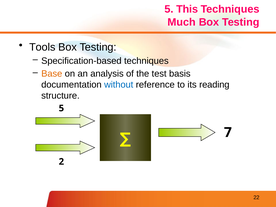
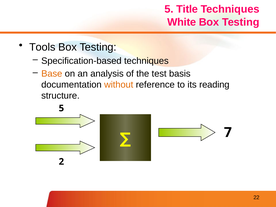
This: This -> Title
Much: Much -> White
without colour: blue -> orange
